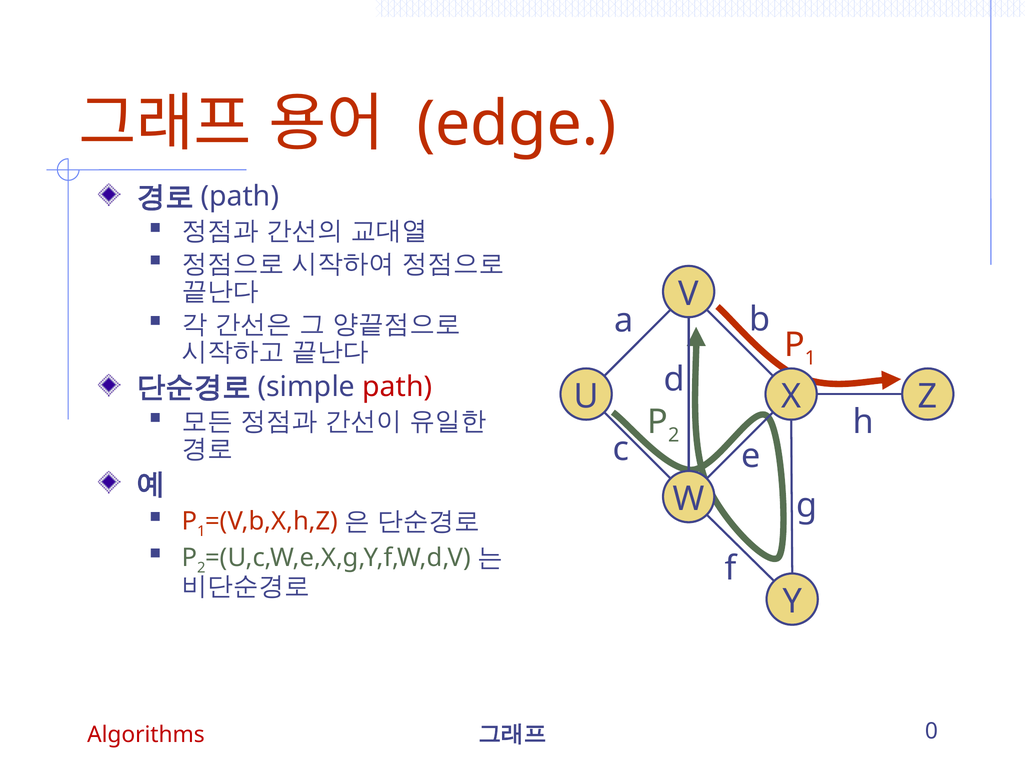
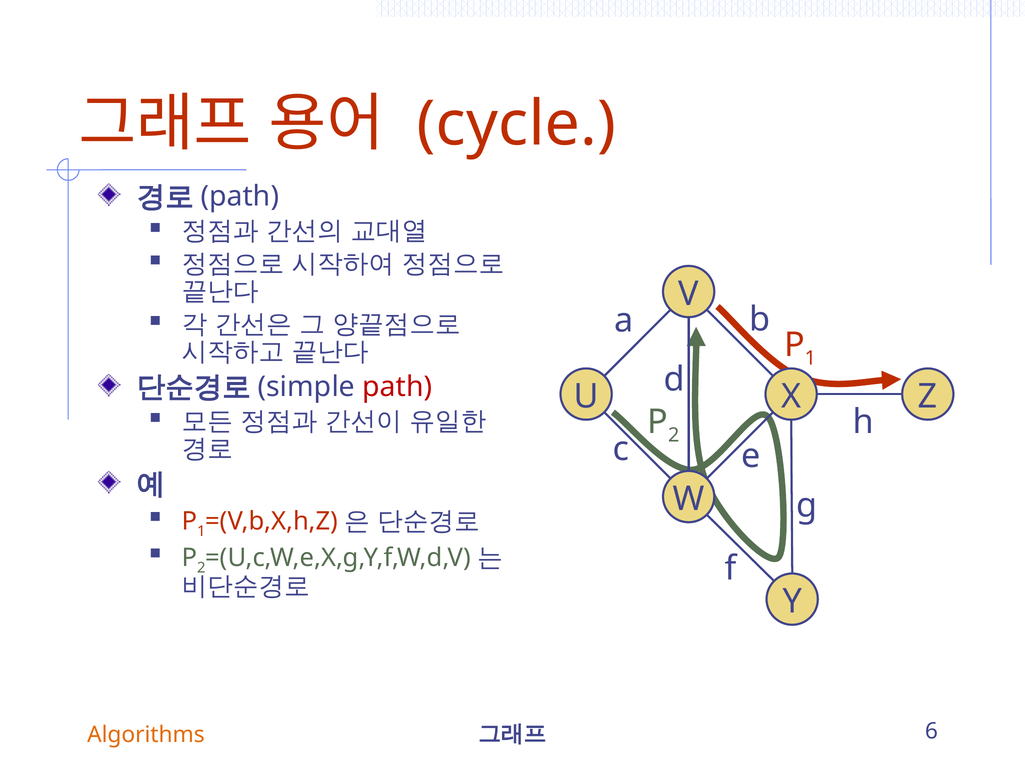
edge: edge -> cycle
0: 0 -> 6
Algorithms colour: red -> orange
